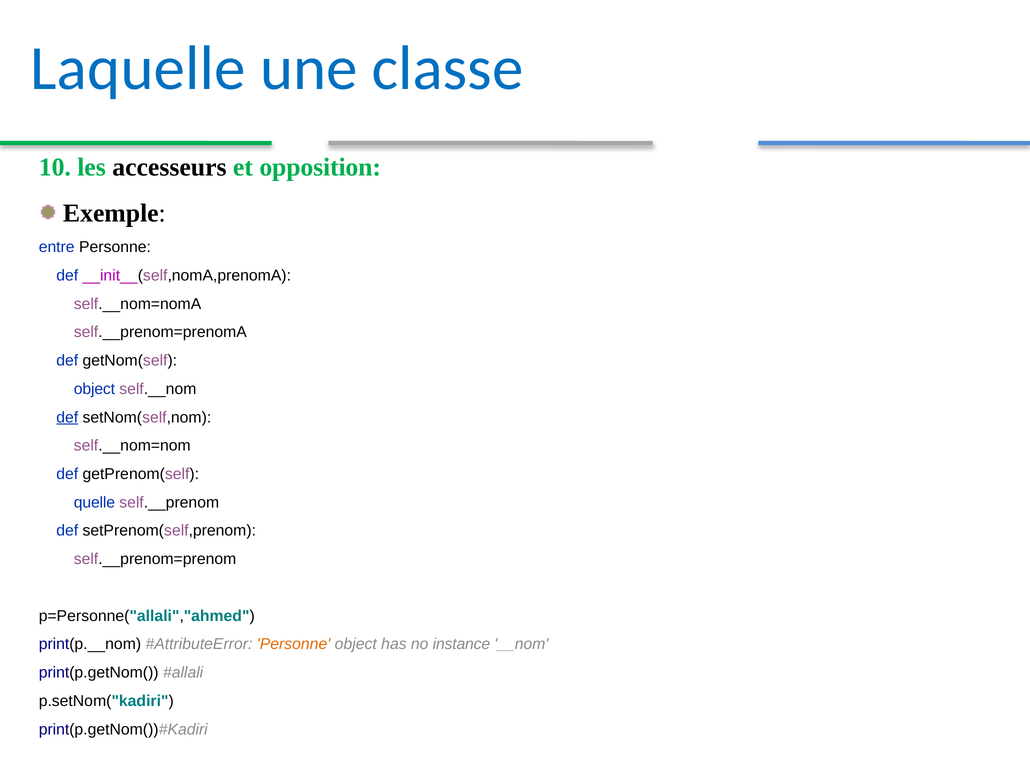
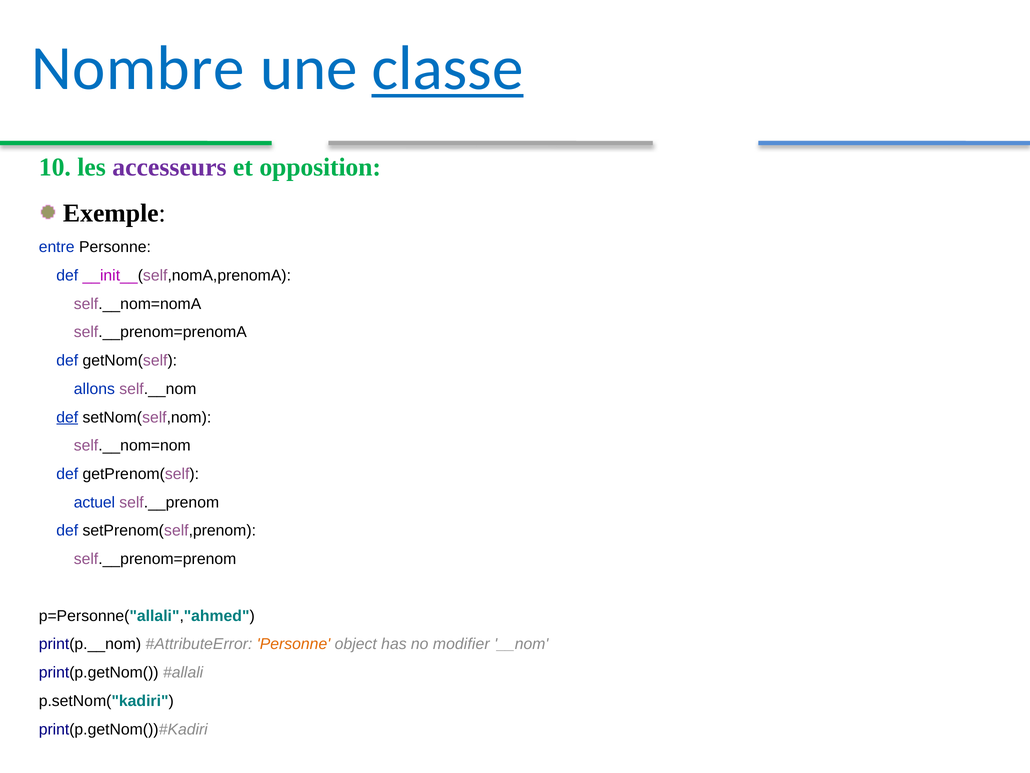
Laquelle: Laquelle -> Nombre
classe underline: none -> present
accesseurs colour: black -> purple
object at (94, 389): object -> allons
quelle: quelle -> actuel
instance: instance -> modifier
